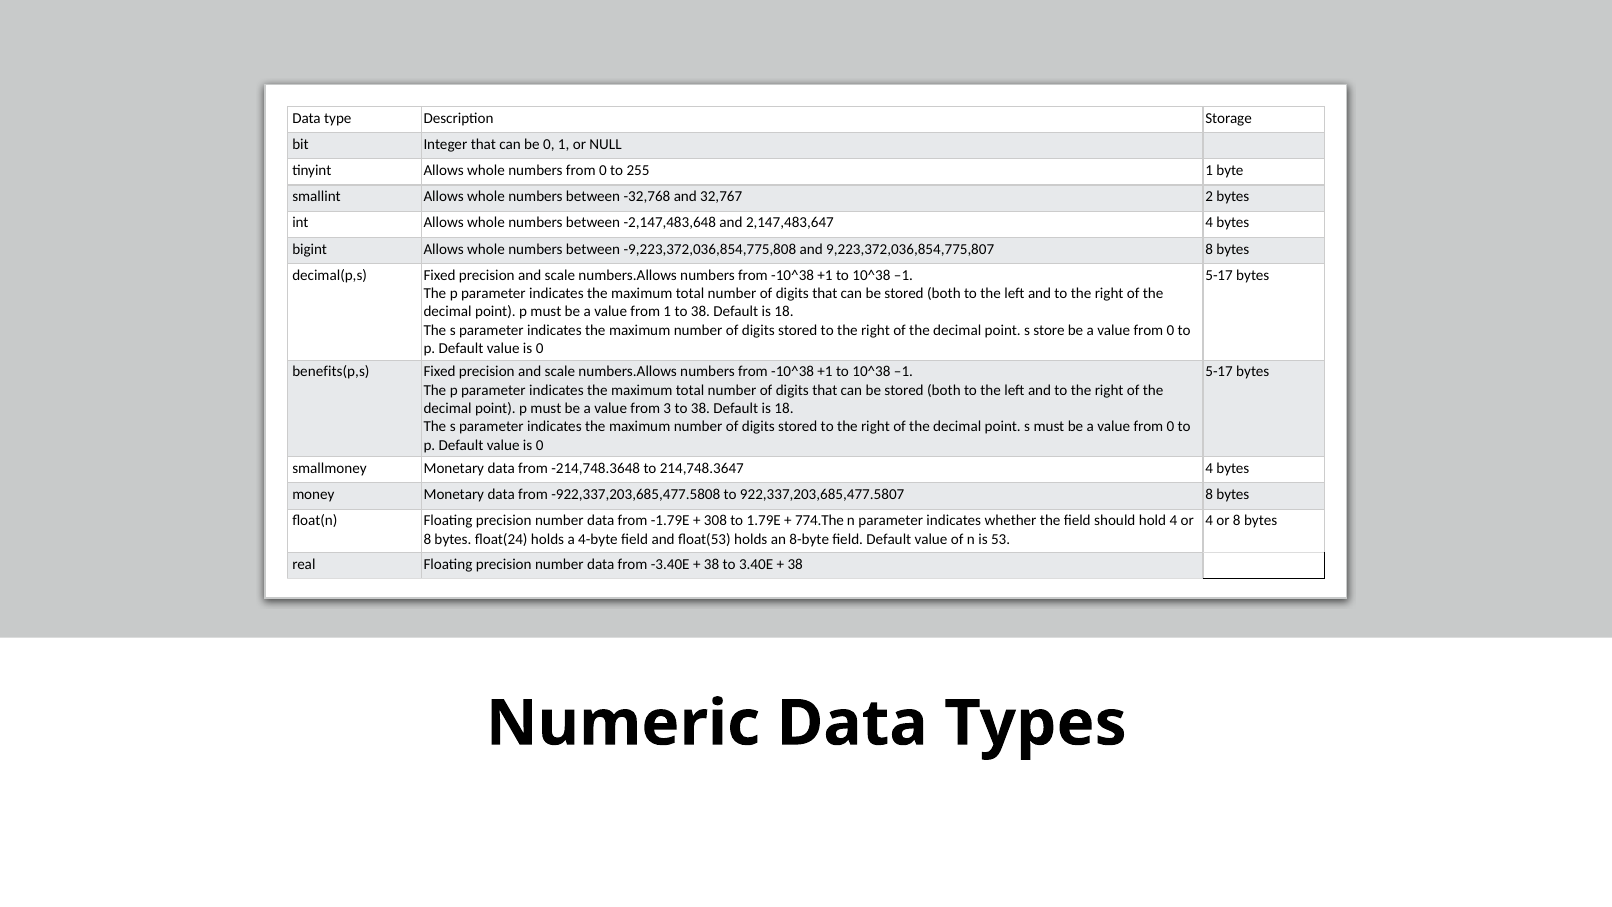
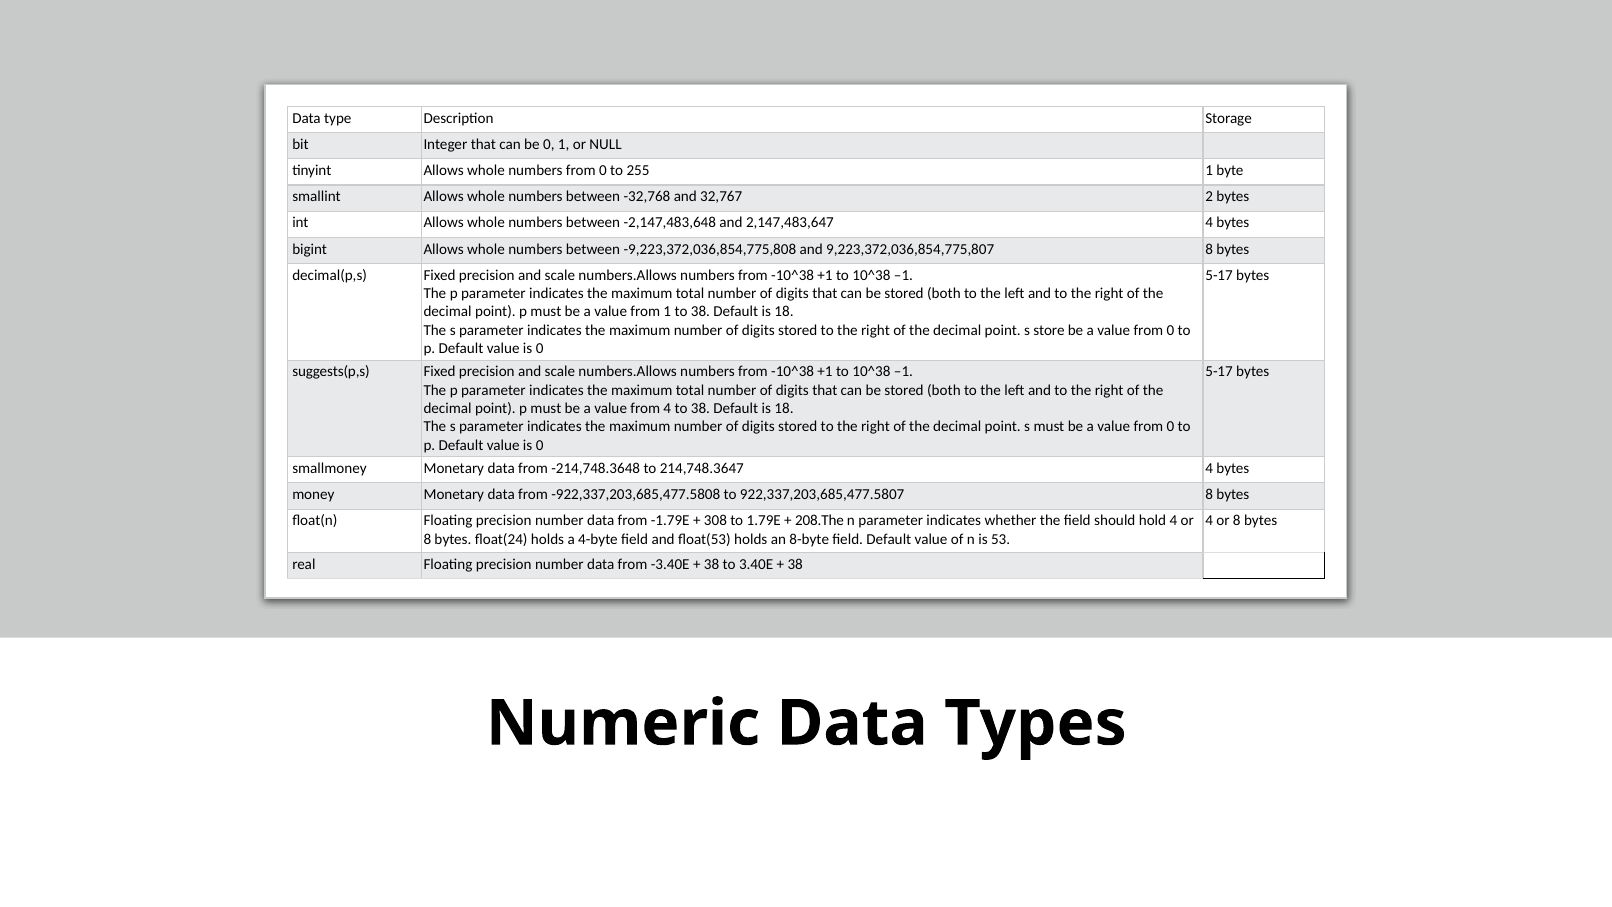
benefits(p,s: benefits(p,s -> suggests(p,s
from 3: 3 -> 4
774.The: 774.The -> 208.The
